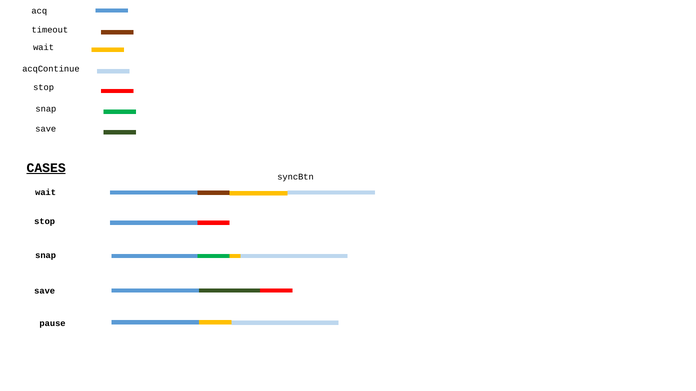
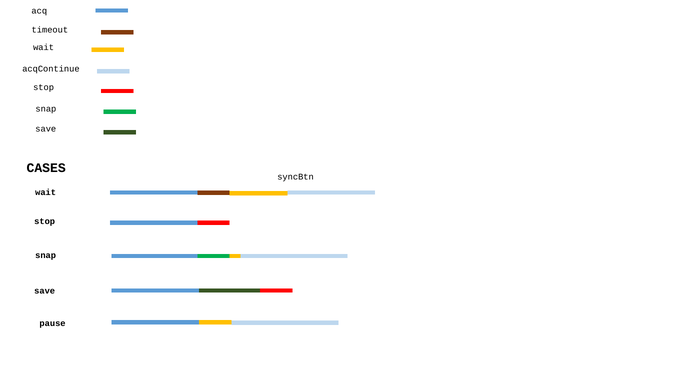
CASES underline: present -> none
